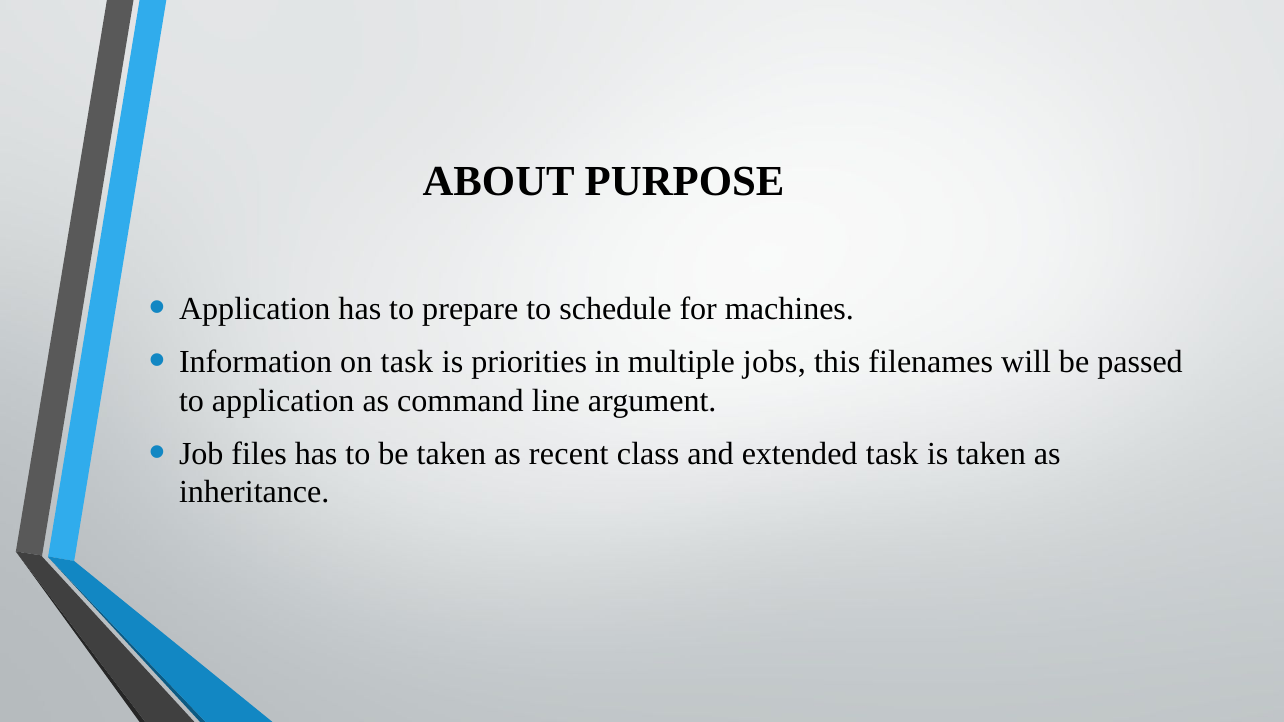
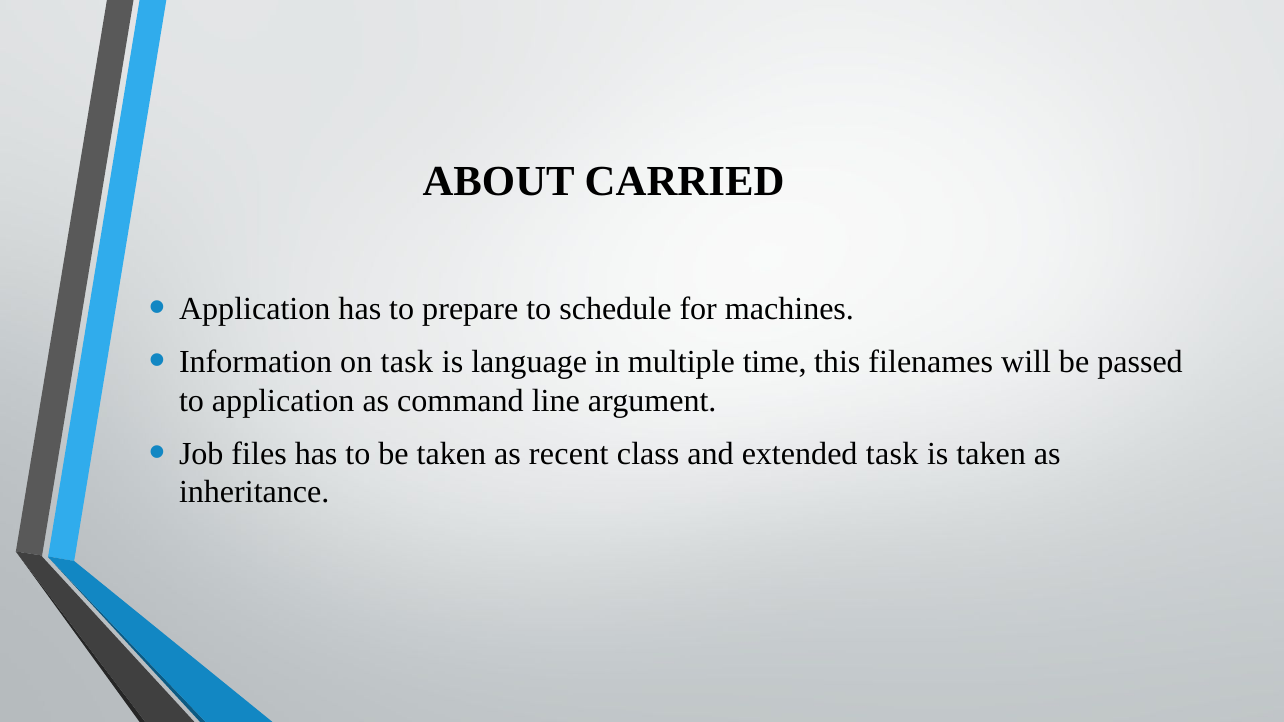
PURPOSE: PURPOSE -> CARRIED
priorities: priorities -> language
jobs: jobs -> time
